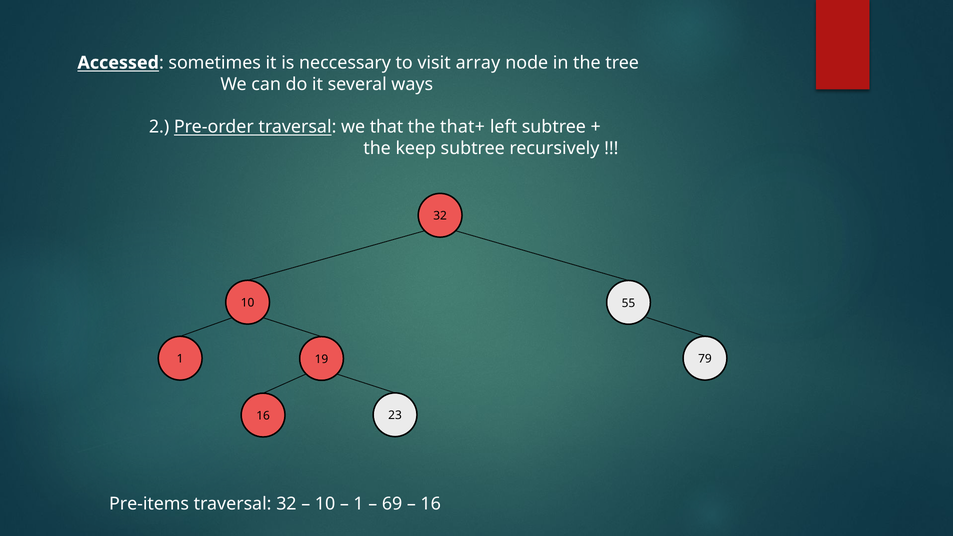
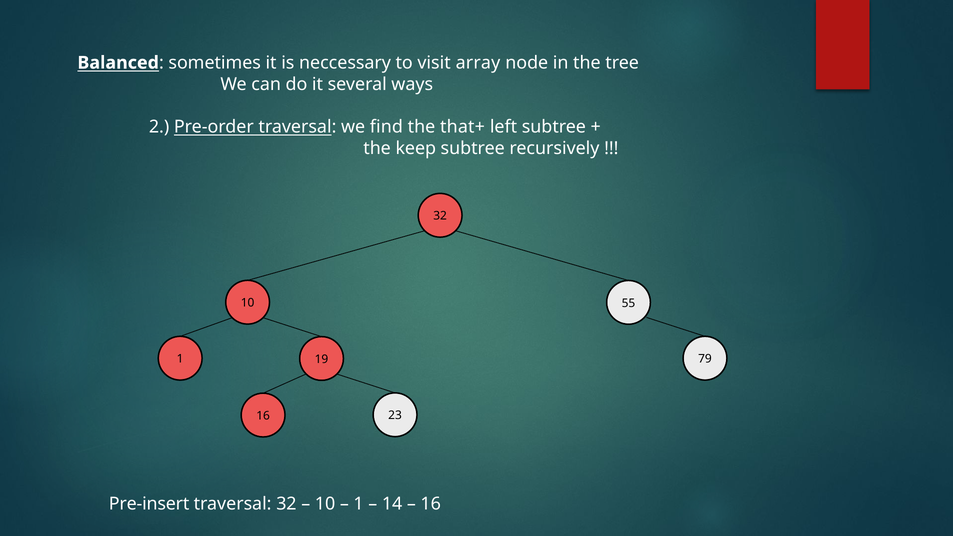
Accessed: Accessed -> Balanced
that: that -> find
Pre-items: Pre-items -> Pre-insert
69: 69 -> 14
